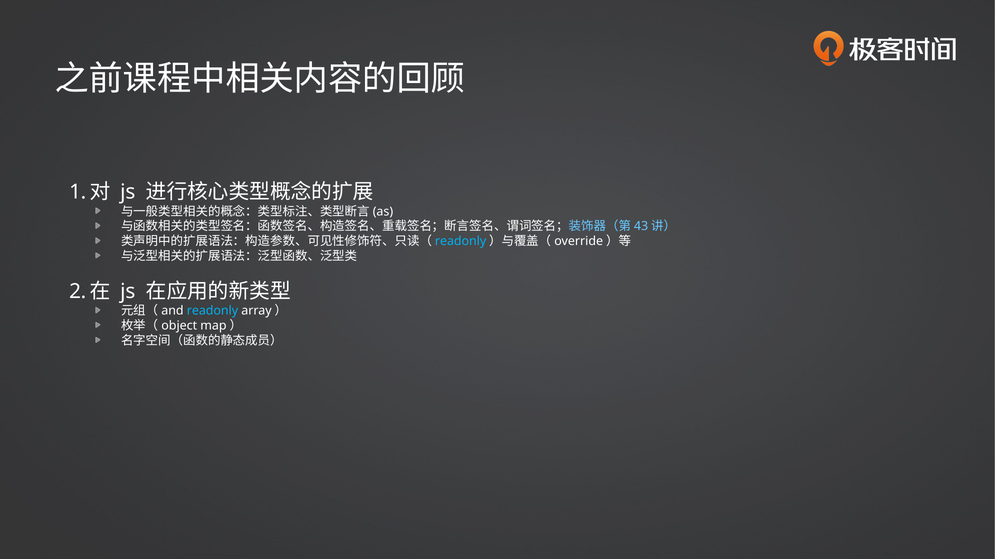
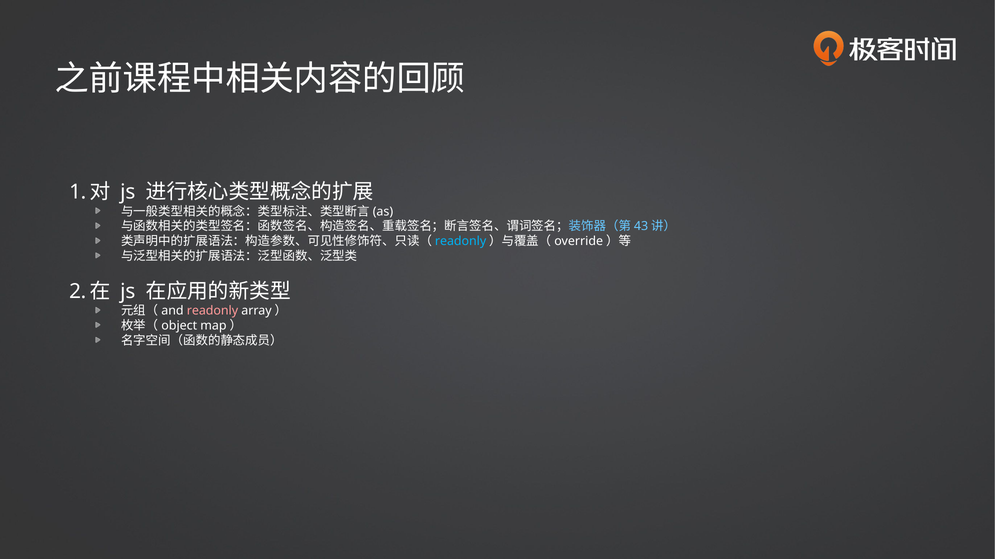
readonly at (212, 311) colour: light blue -> pink
